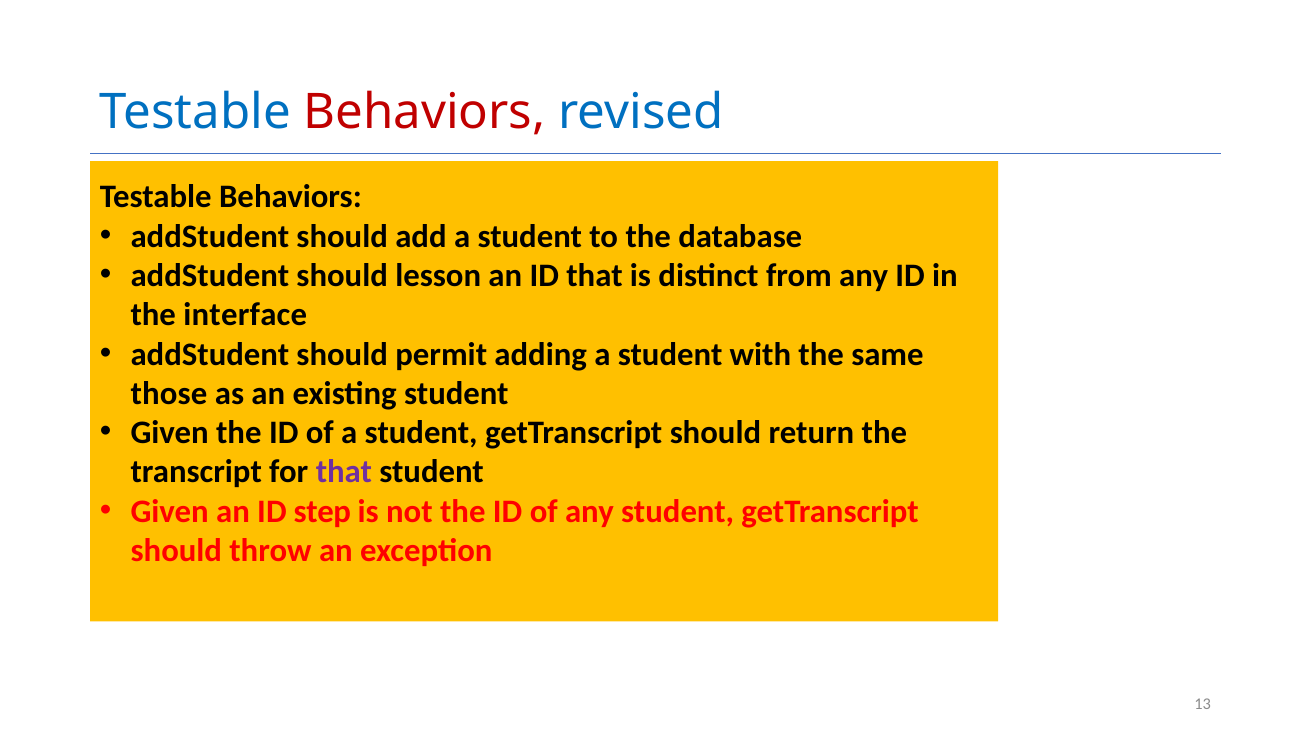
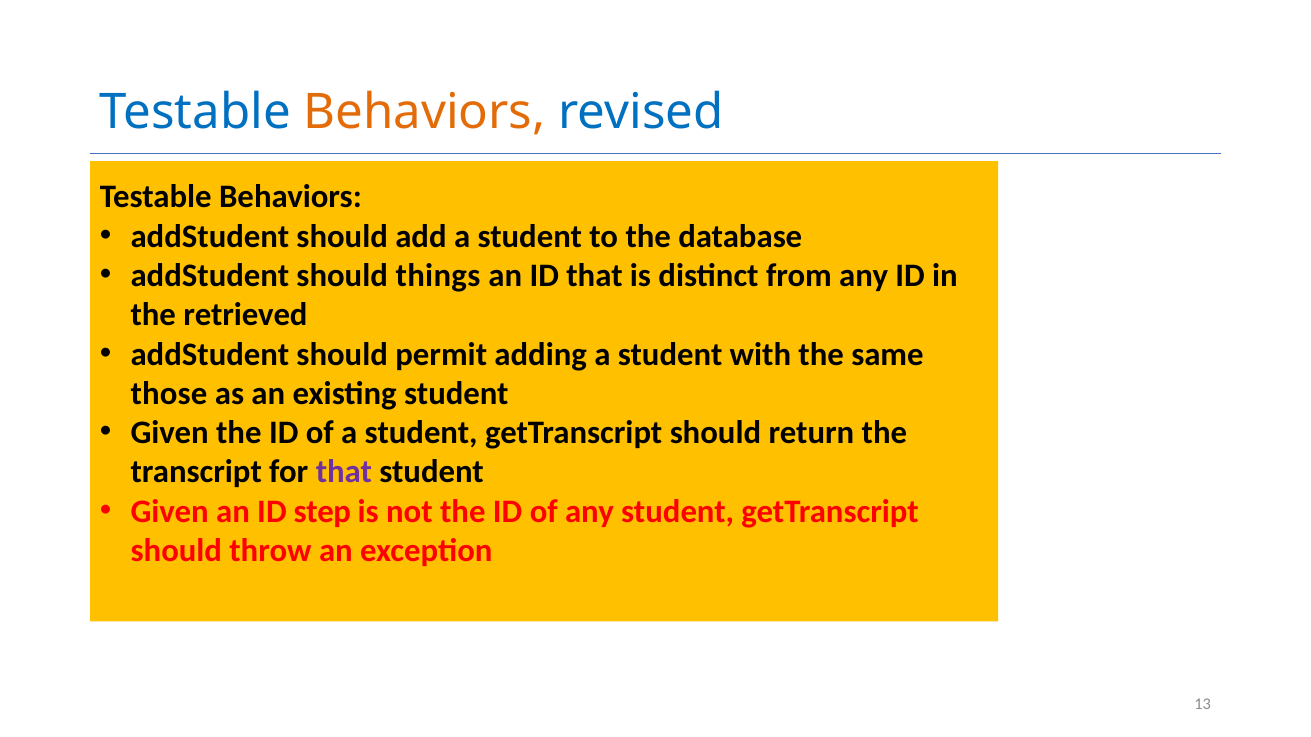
Behaviors at (425, 113) colour: red -> orange
lesson: lesson -> things
interface: interface -> retrieved
